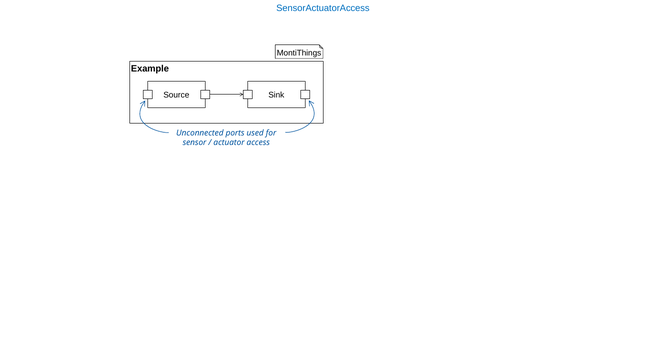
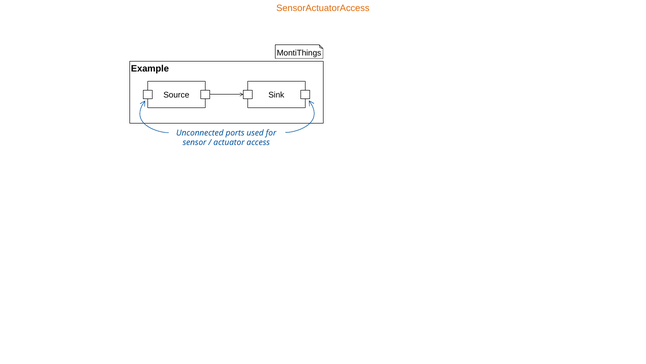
SensorActuatorAccess colour: blue -> orange
